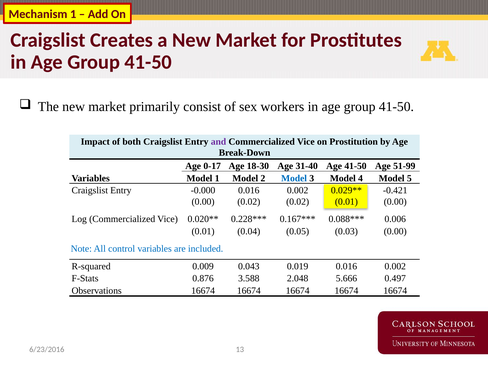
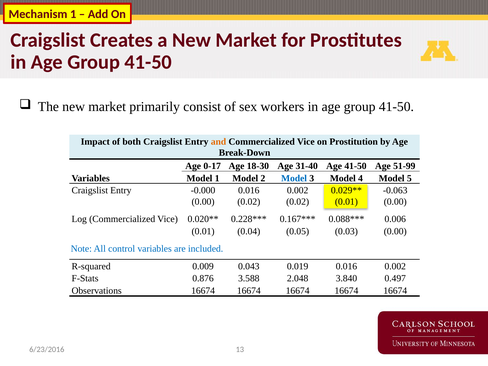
and colour: purple -> orange
-0.421: -0.421 -> -0.063
5.666: 5.666 -> 3.840
